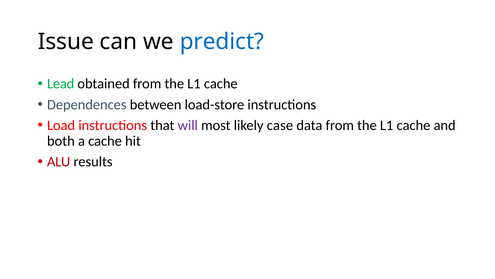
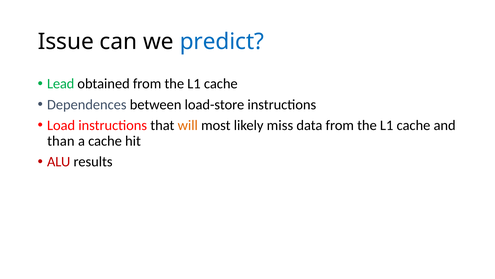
will colour: purple -> orange
case: case -> miss
both: both -> than
